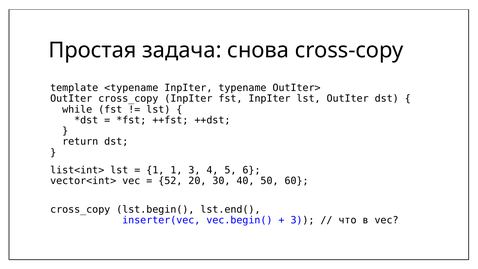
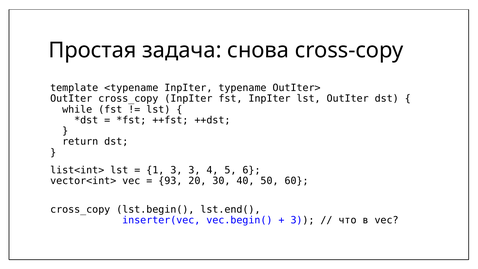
1 1: 1 -> 3
52: 52 -> 93
